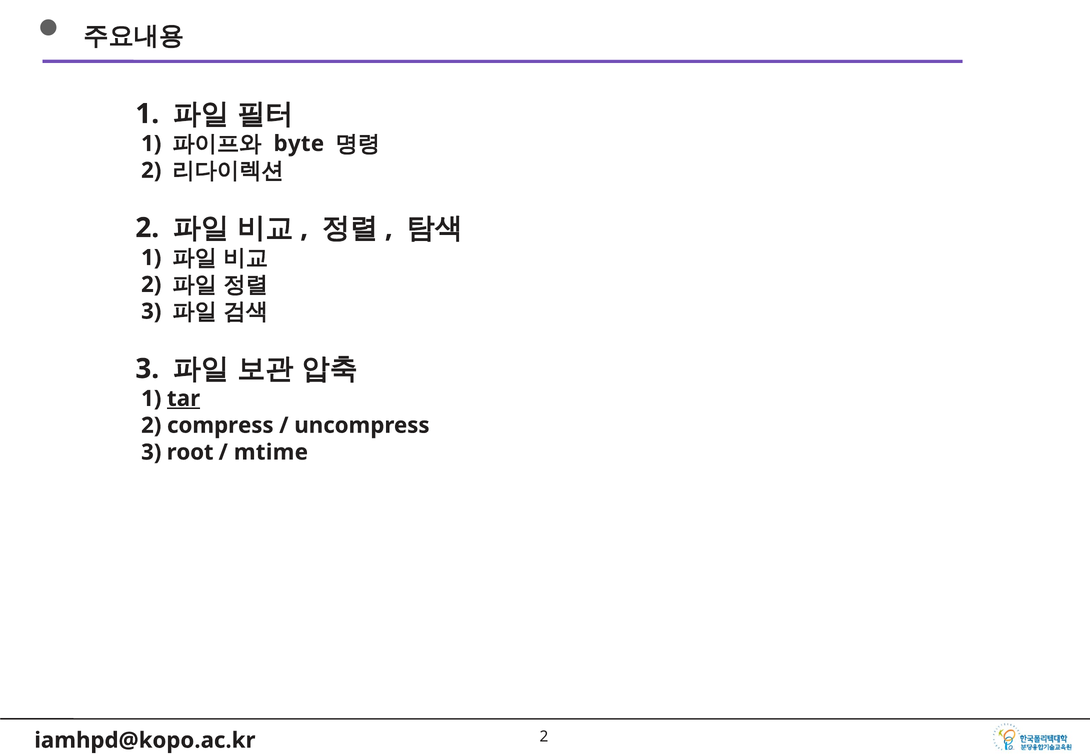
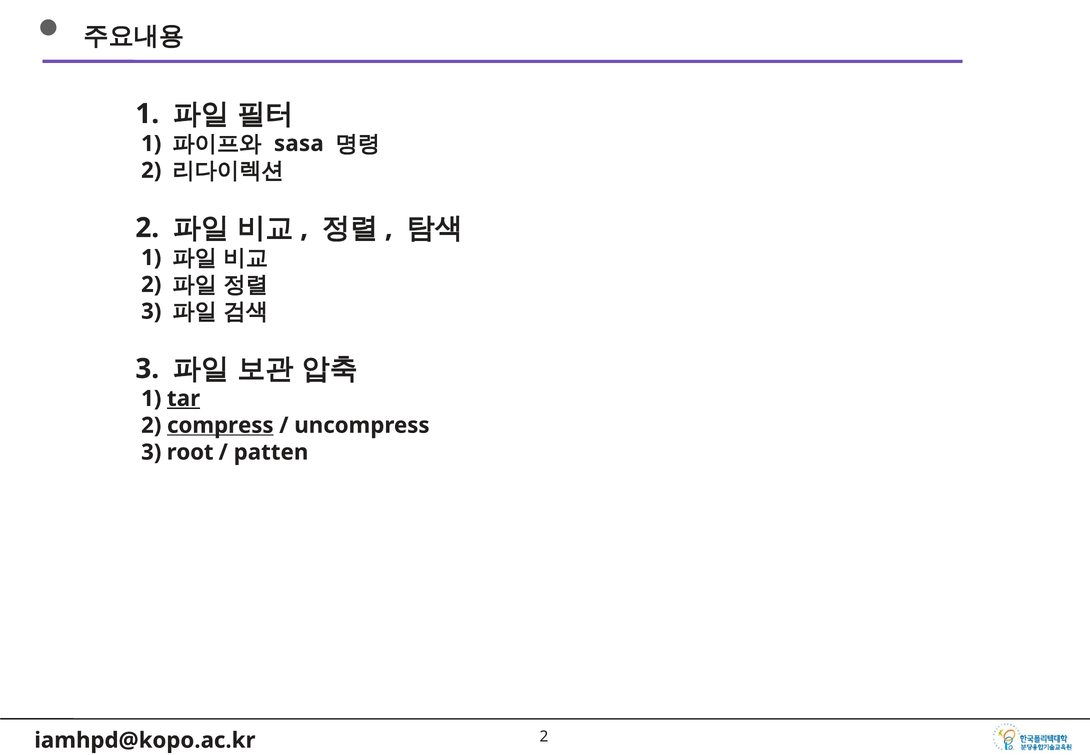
byte: byte -> sasa
compress underline: none -> present
mtime: mtime -> patten
